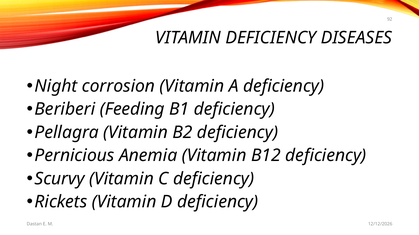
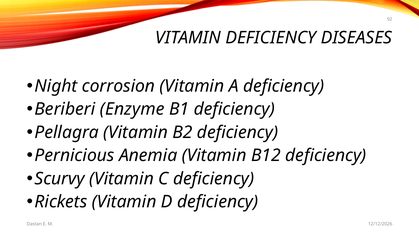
Feeding: Feeding -> Enzyme
